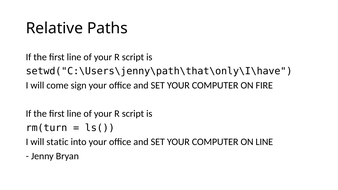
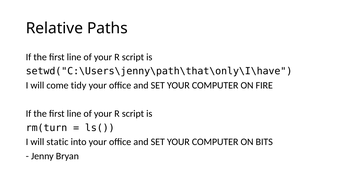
sign: sign -> tidy
ON LINE: LINE -> BITS
